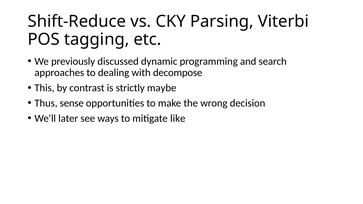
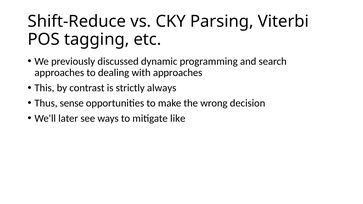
with decompose: decompose -> approaches
maybe: maybe -> always
